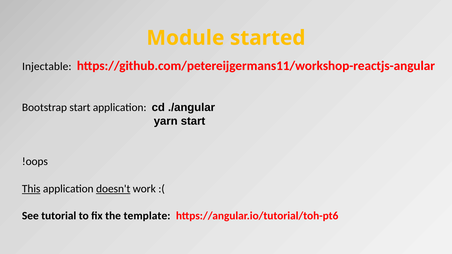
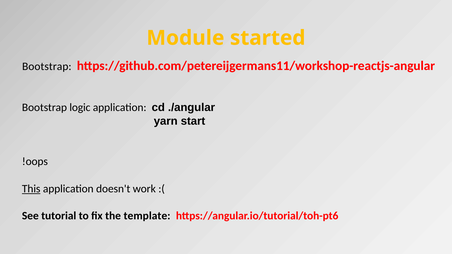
Injectable at (47, 66): Injectable -> Bootstrap
Bootstrap start: start -> logic
doesn't underline: present -> none
